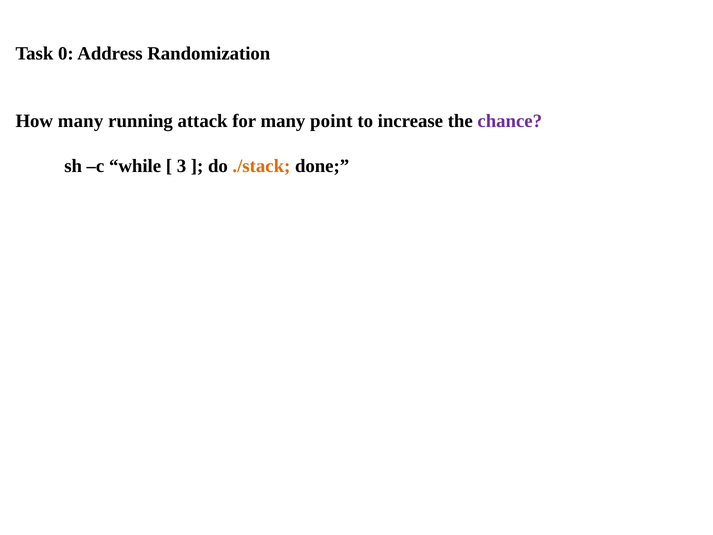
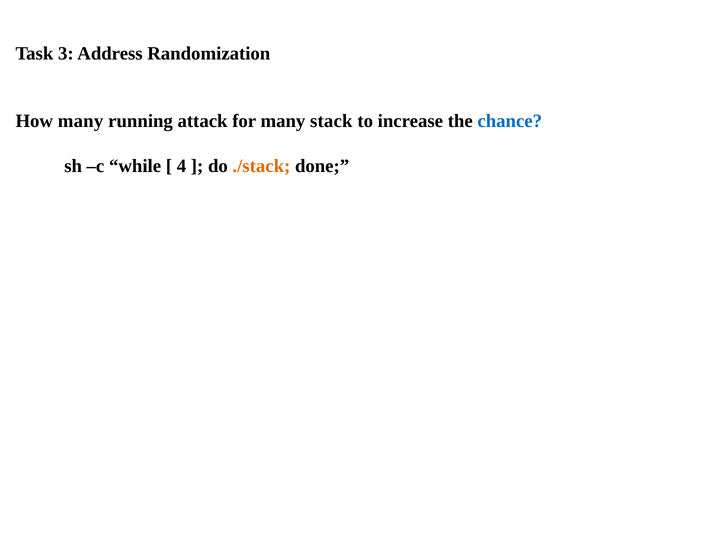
0: 0 -> 3
point: point -> stack
chance colour: purple -> blue
3: 3 -> 4
